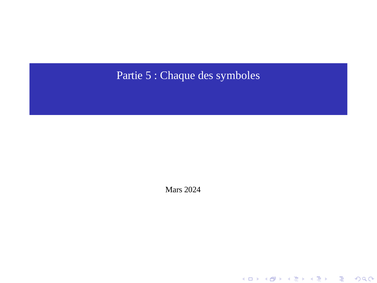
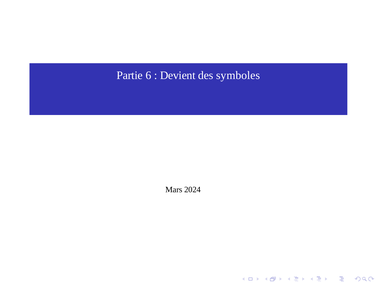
5: 5 -> 6
Chaque: Chaque -> Devient
